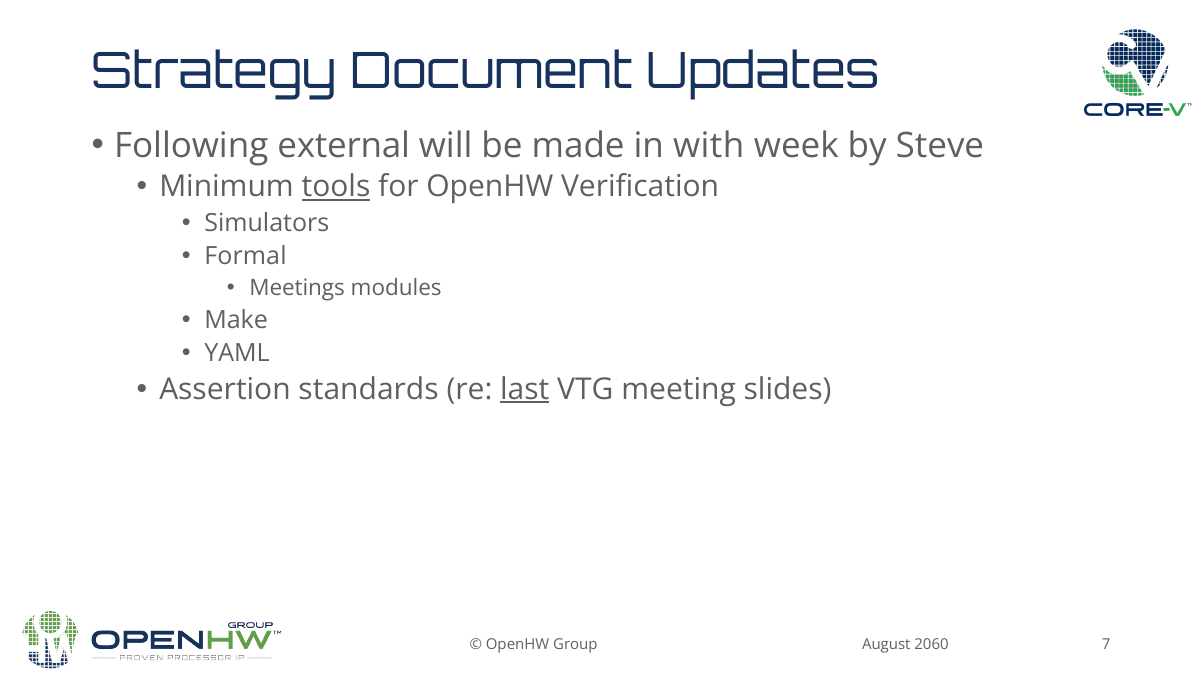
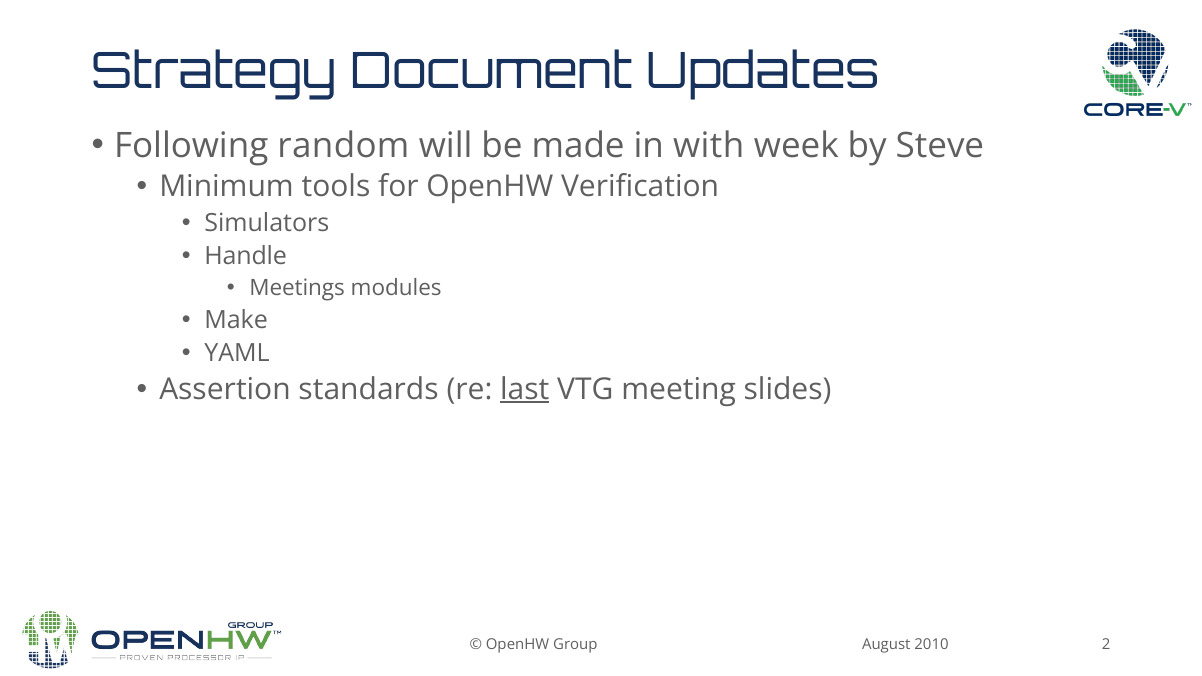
external: external -> random
tools underline: present -> none
Formal: Formal -> Handle
7: 7 -> 2
2060: 2060 -> 2010
